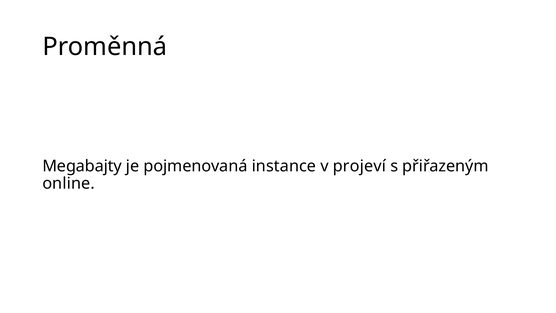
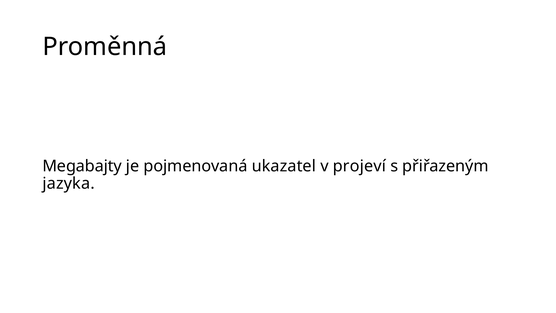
instance: instance -> ukazatel
online: online -> jazyka
